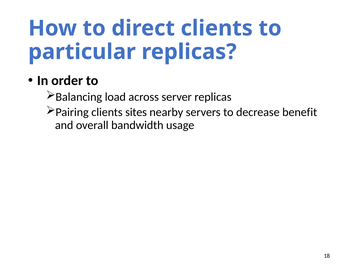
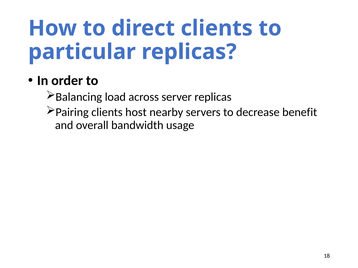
sites: sites -> host
